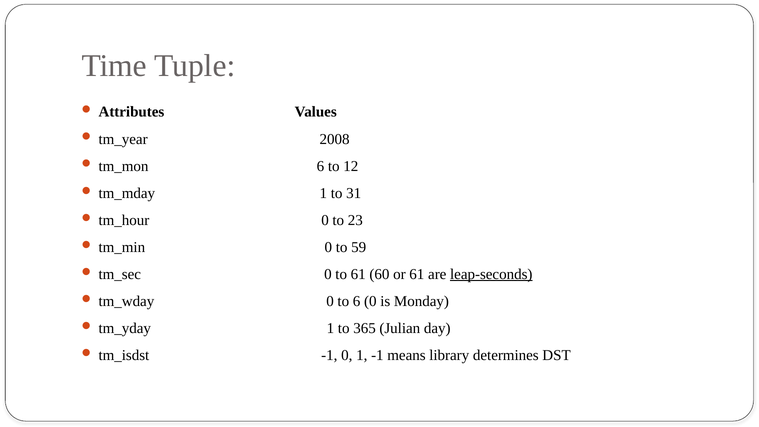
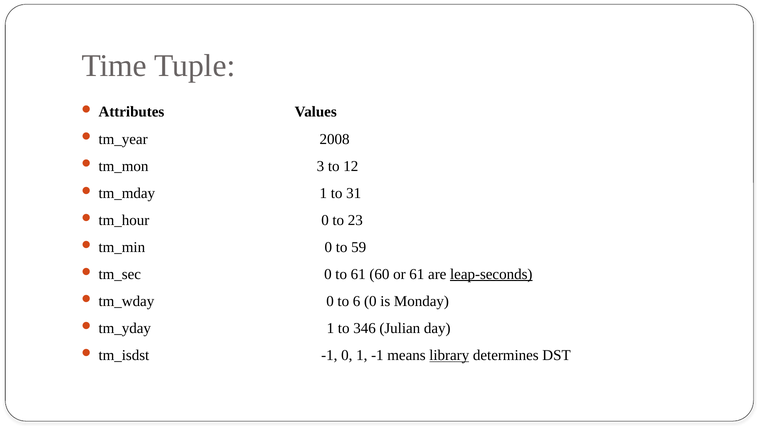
tm_mon 6: 6 -> 3
365: 365 -> 346
library underline: none -> present
